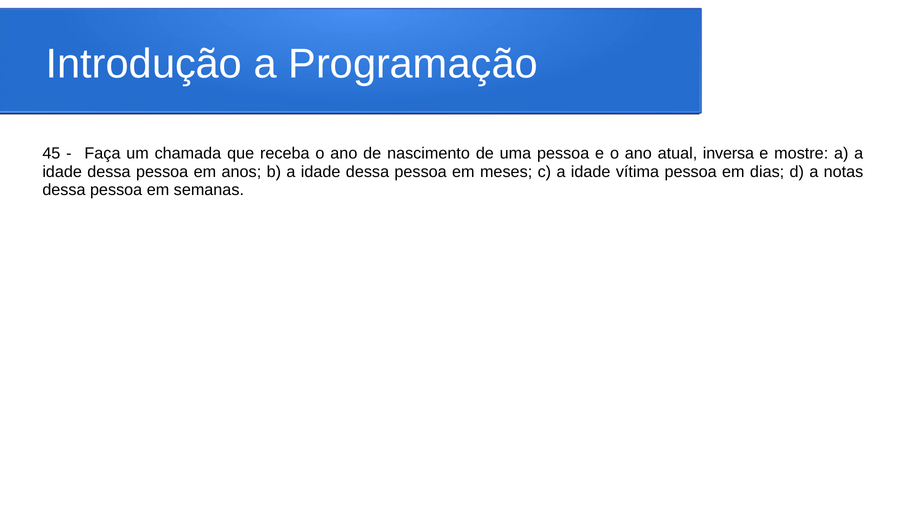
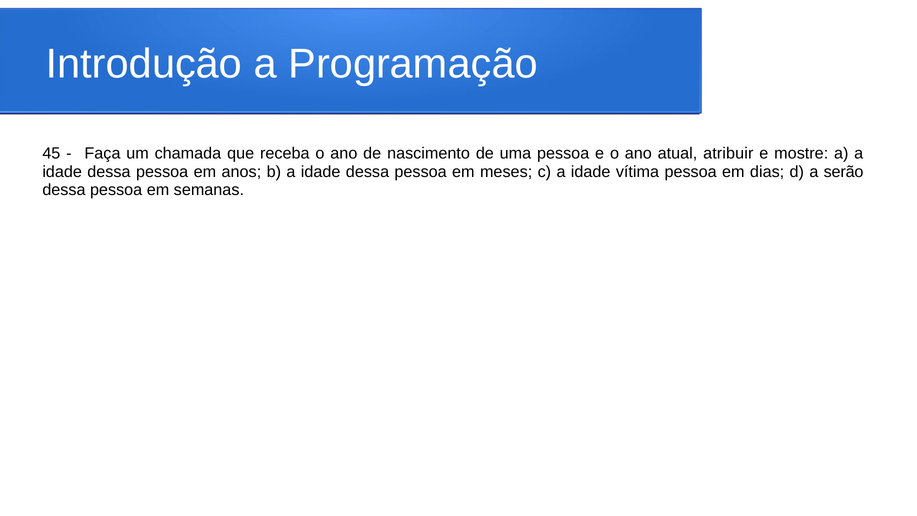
inversa: inversa -> atribuir
notas: notas -> serão
